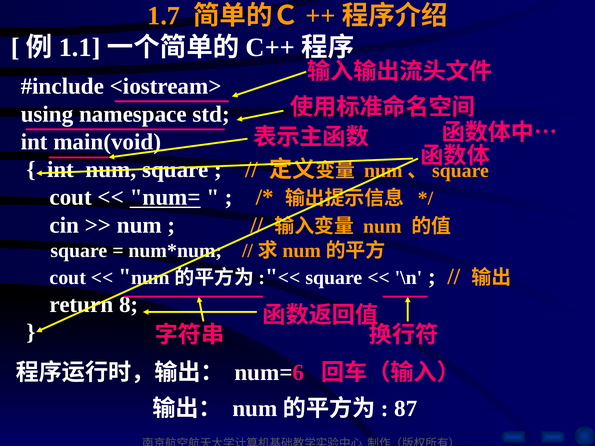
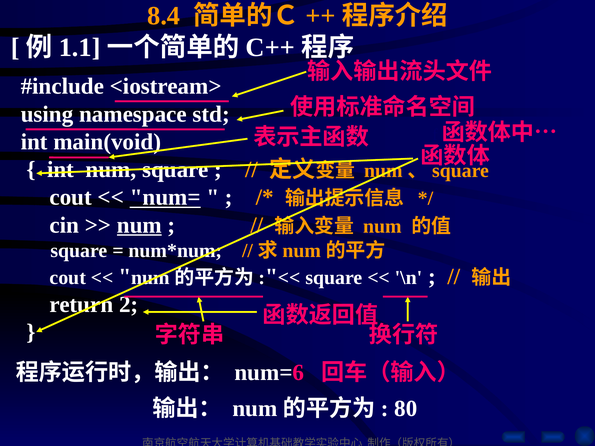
1.7: 1.7 -> 8.4
num at (139, 225) underline: none -> present
8: 8 -> 2
87: 87 -> 80
